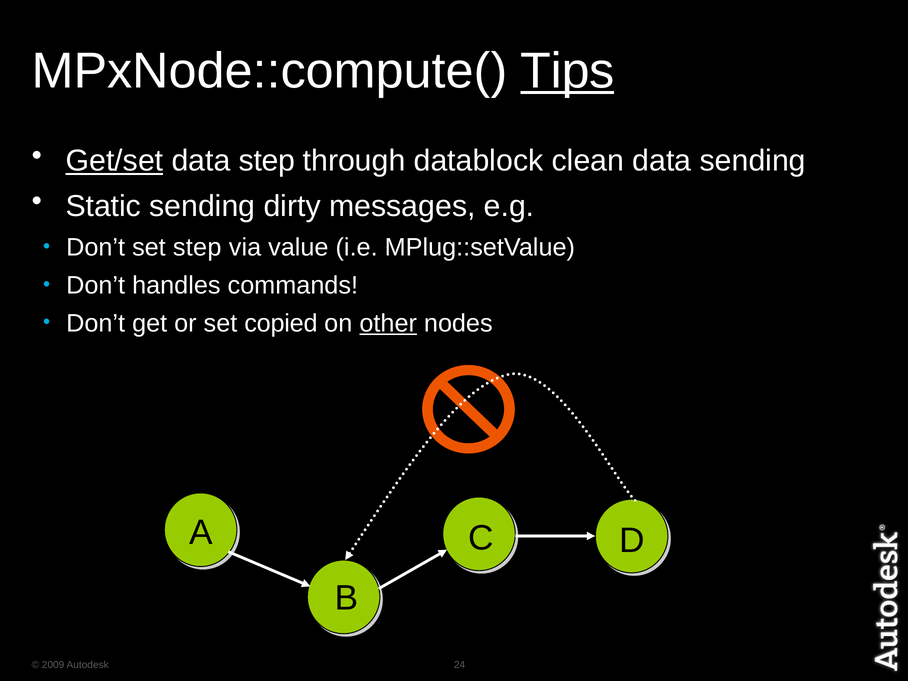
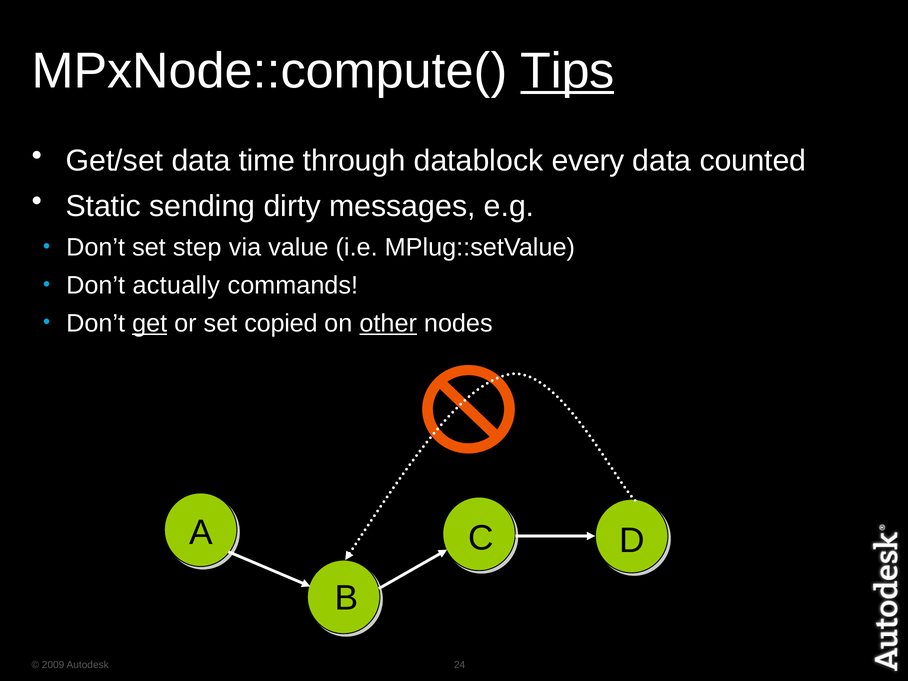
Get/set underline: present -> none
data step: step -> time
clean: clean -> every
data sending: sending -> counted
handles: handles -> actually
get underline: none -> present
